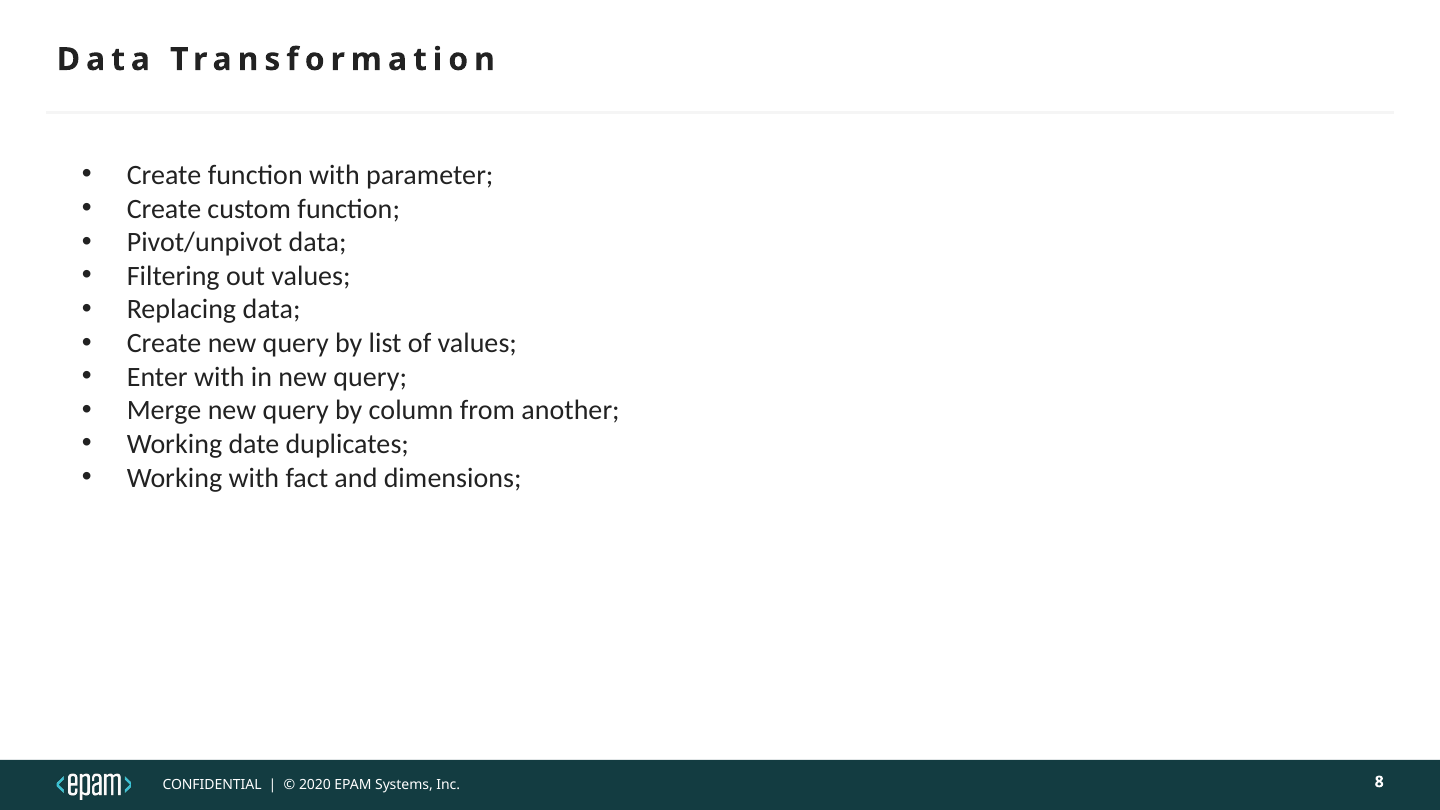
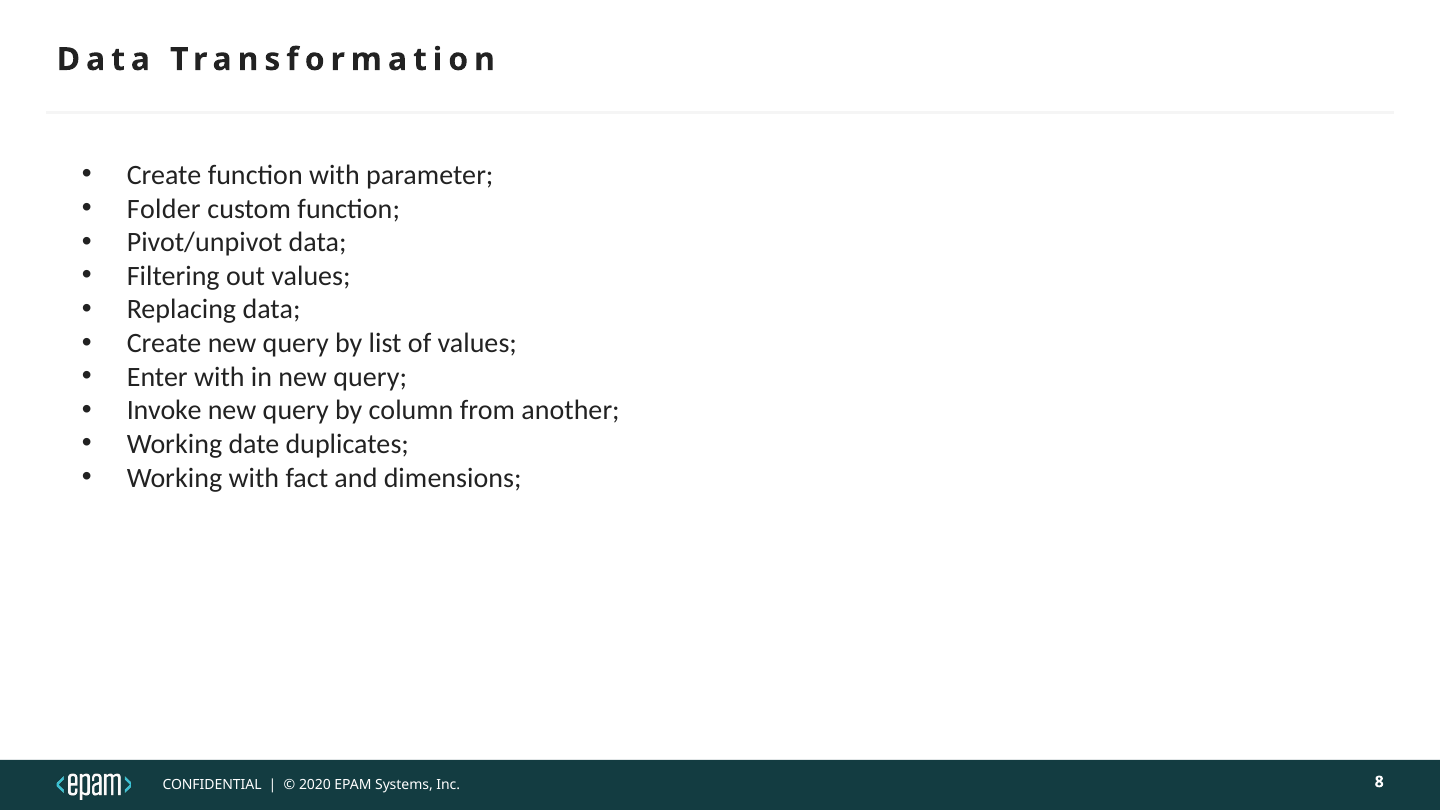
Create at (164, 209): Create -> Folder
Merge: Merge -> Invoke
